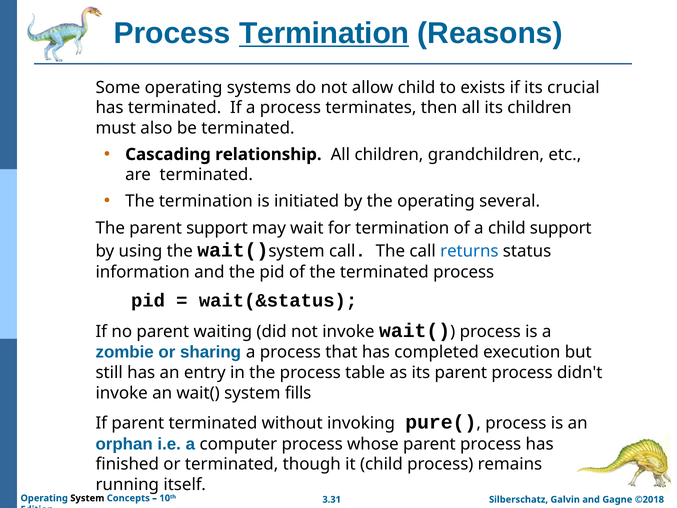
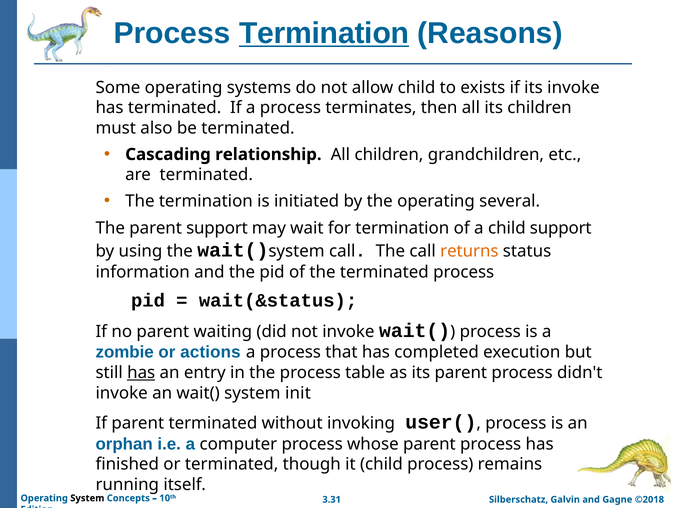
its crucial: crucial -> invoke
returns colour: blue -> orange
sharing: sharing -> actions
has at (141, 372) underline: none -> present
fills: fills -> init
pure(: pure( -> user(
